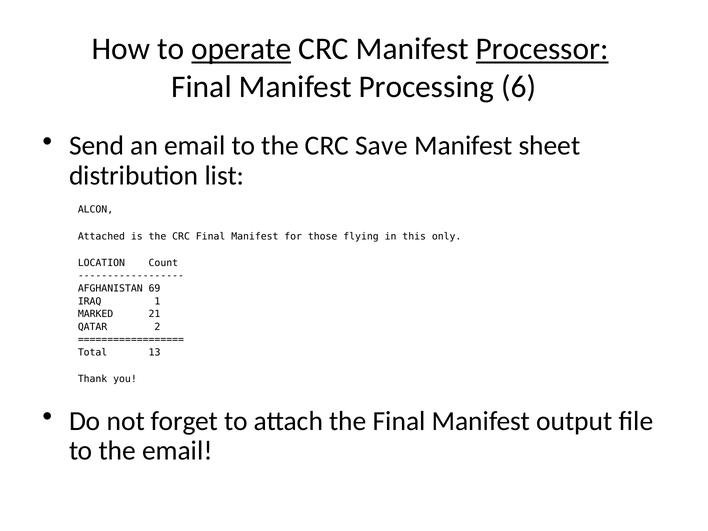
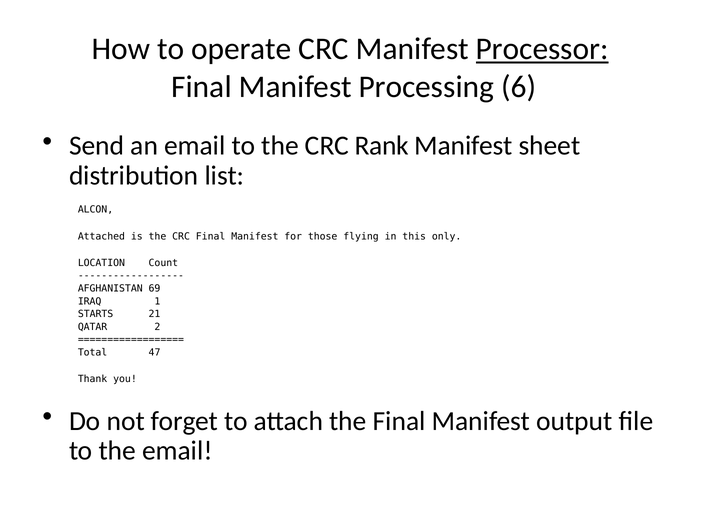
operate underline: present -> none
Save: Save -> Rank
MARKED: MARKED -> STARTS
13: 13 -> 47
